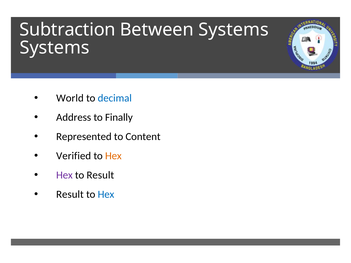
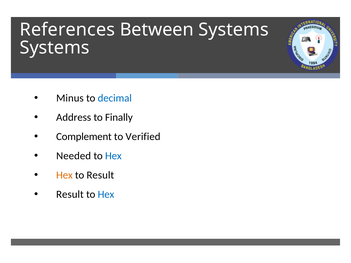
Subtraction: Subtraction -> References
World: World -> Minus
Represented: Represented -> Complement
Content: Content -> Verified
Verified: Verified -> Needed
Hex at (113, 156) colour: orange -> blue
Hex at (64, 175) colour: purple -> orange
